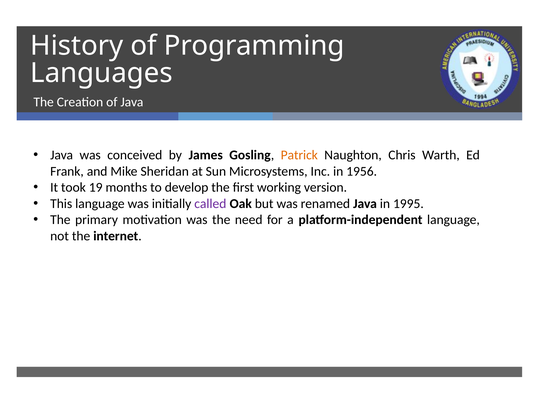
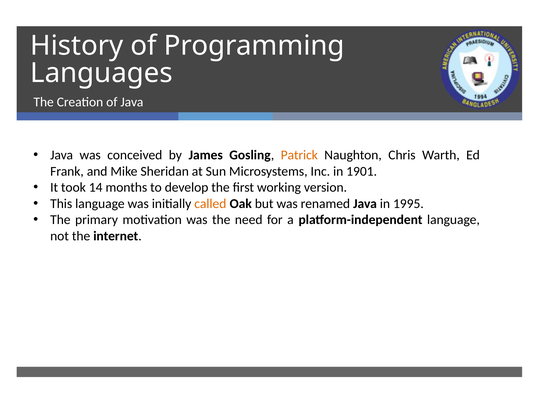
1956: 1956 -> 1901
19: 19 -> 14
called colour: purple -> orange
